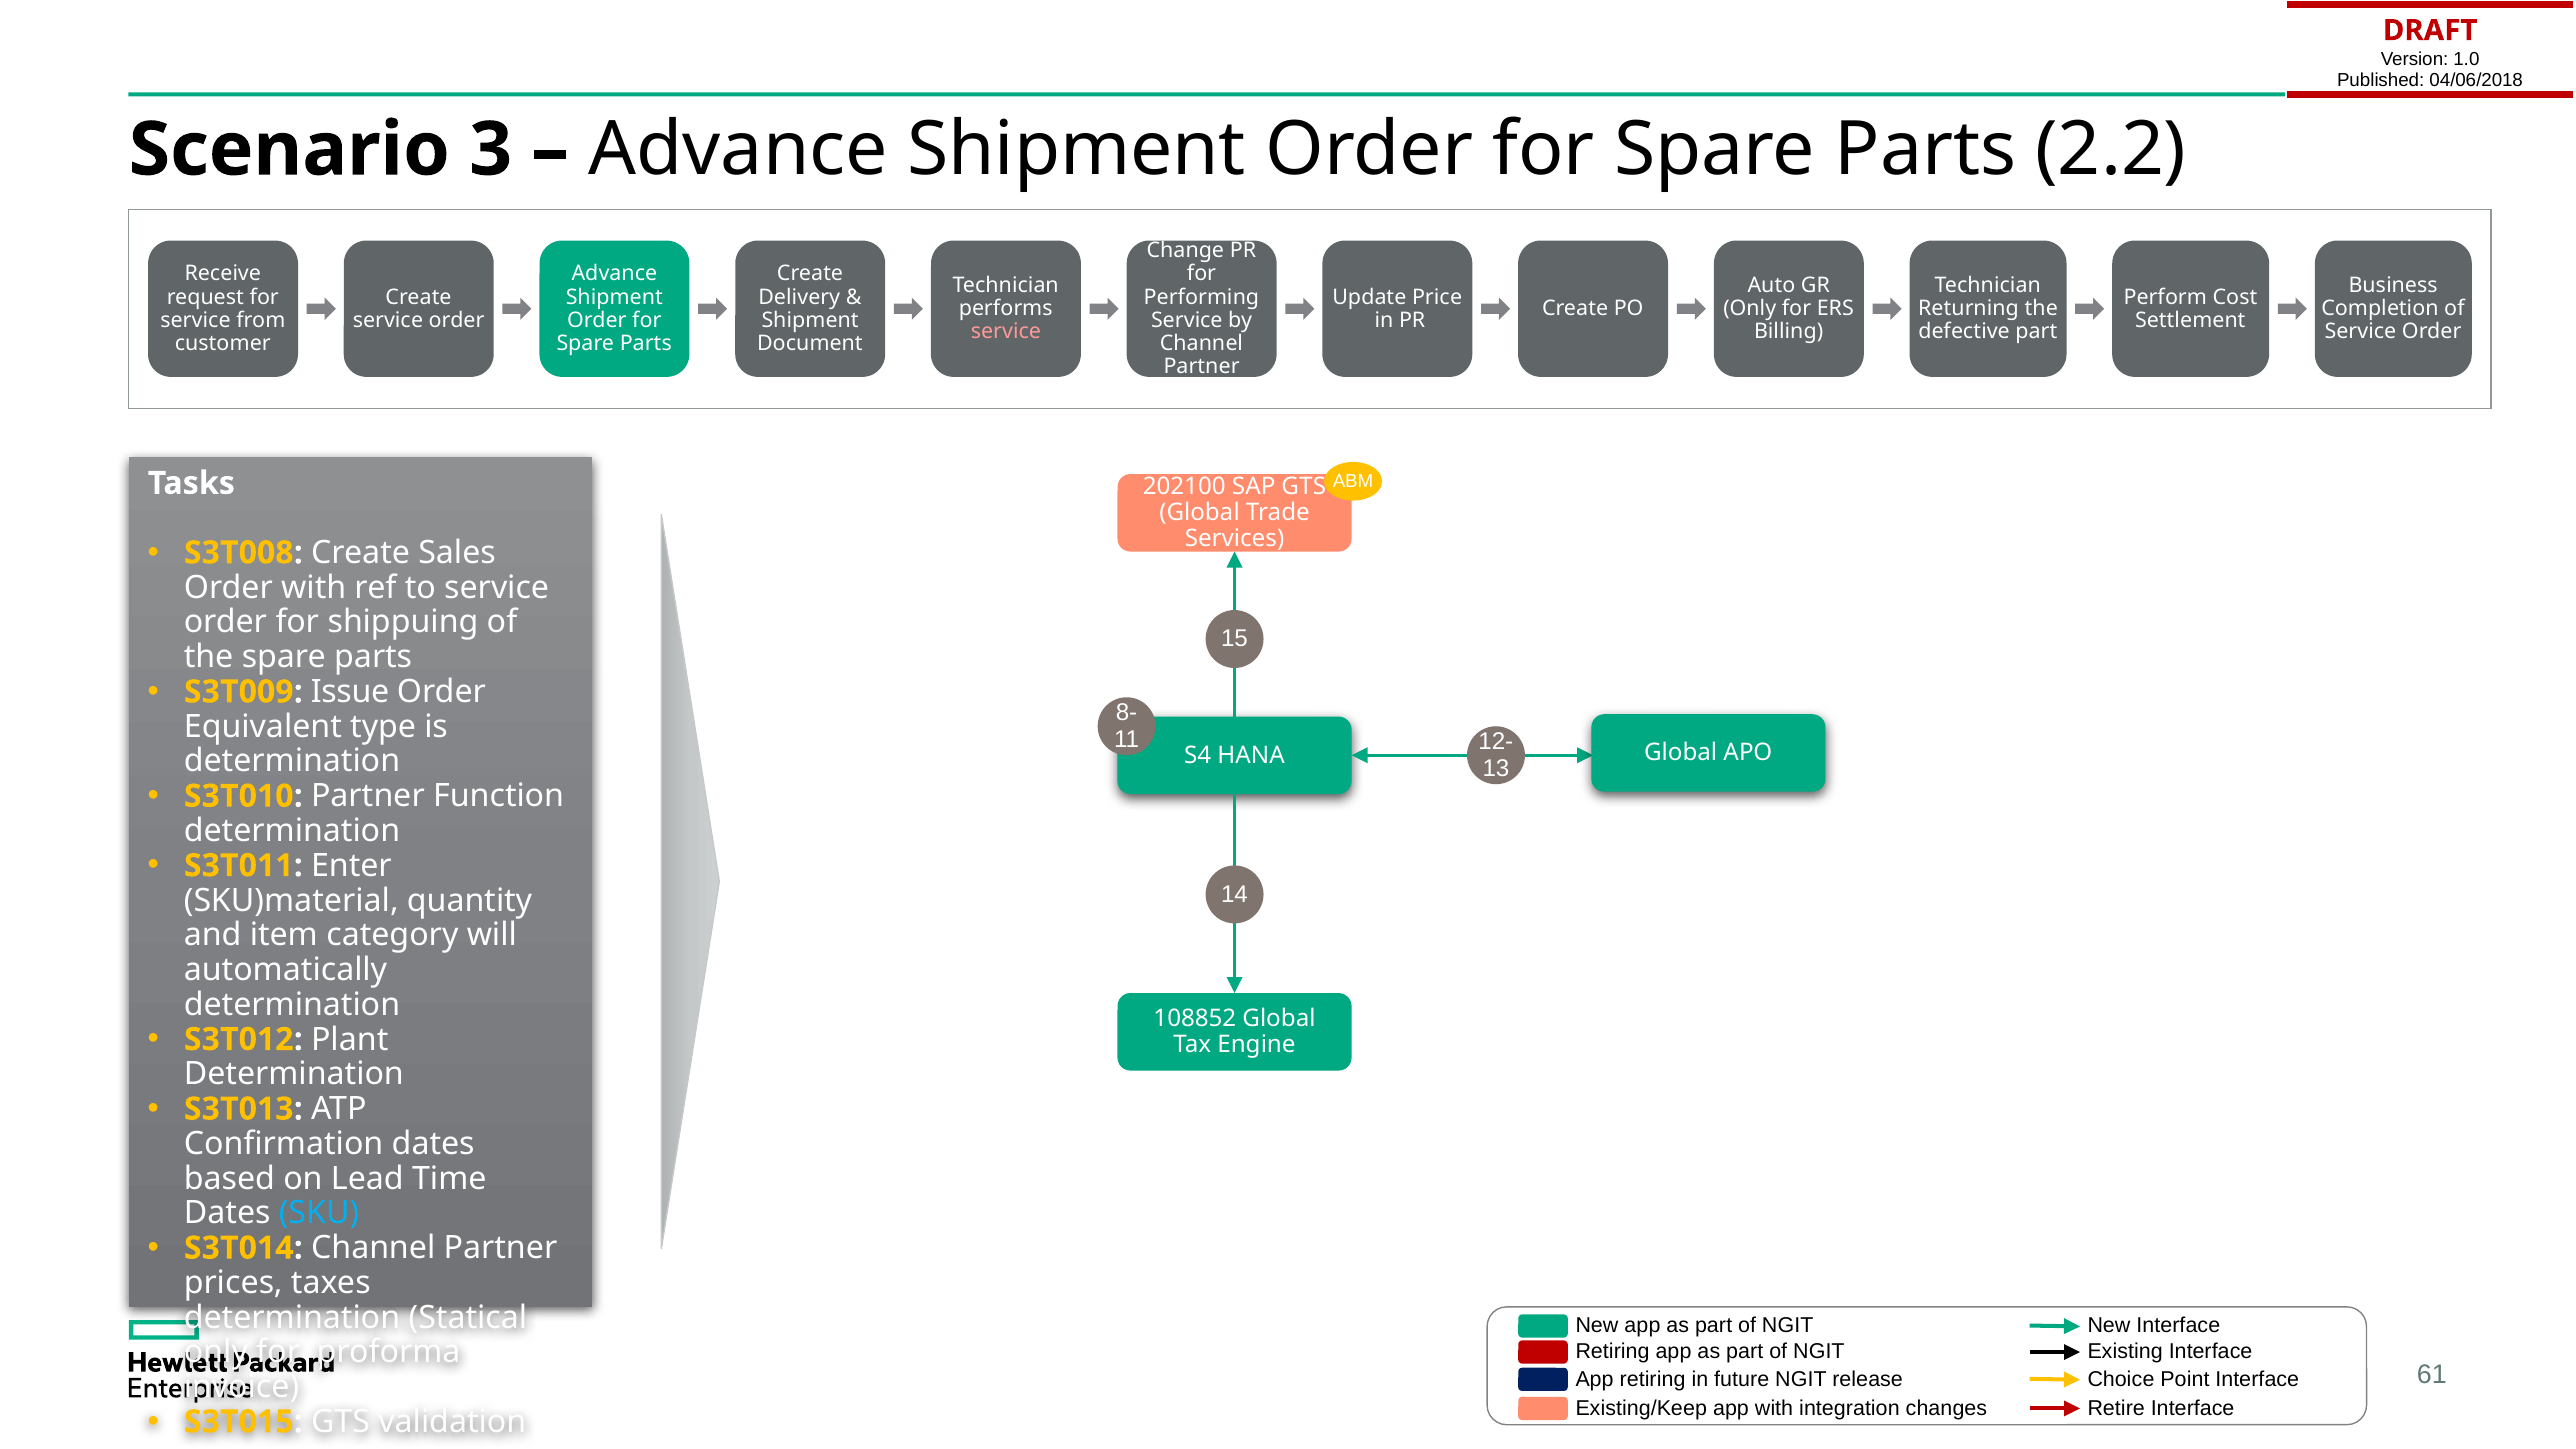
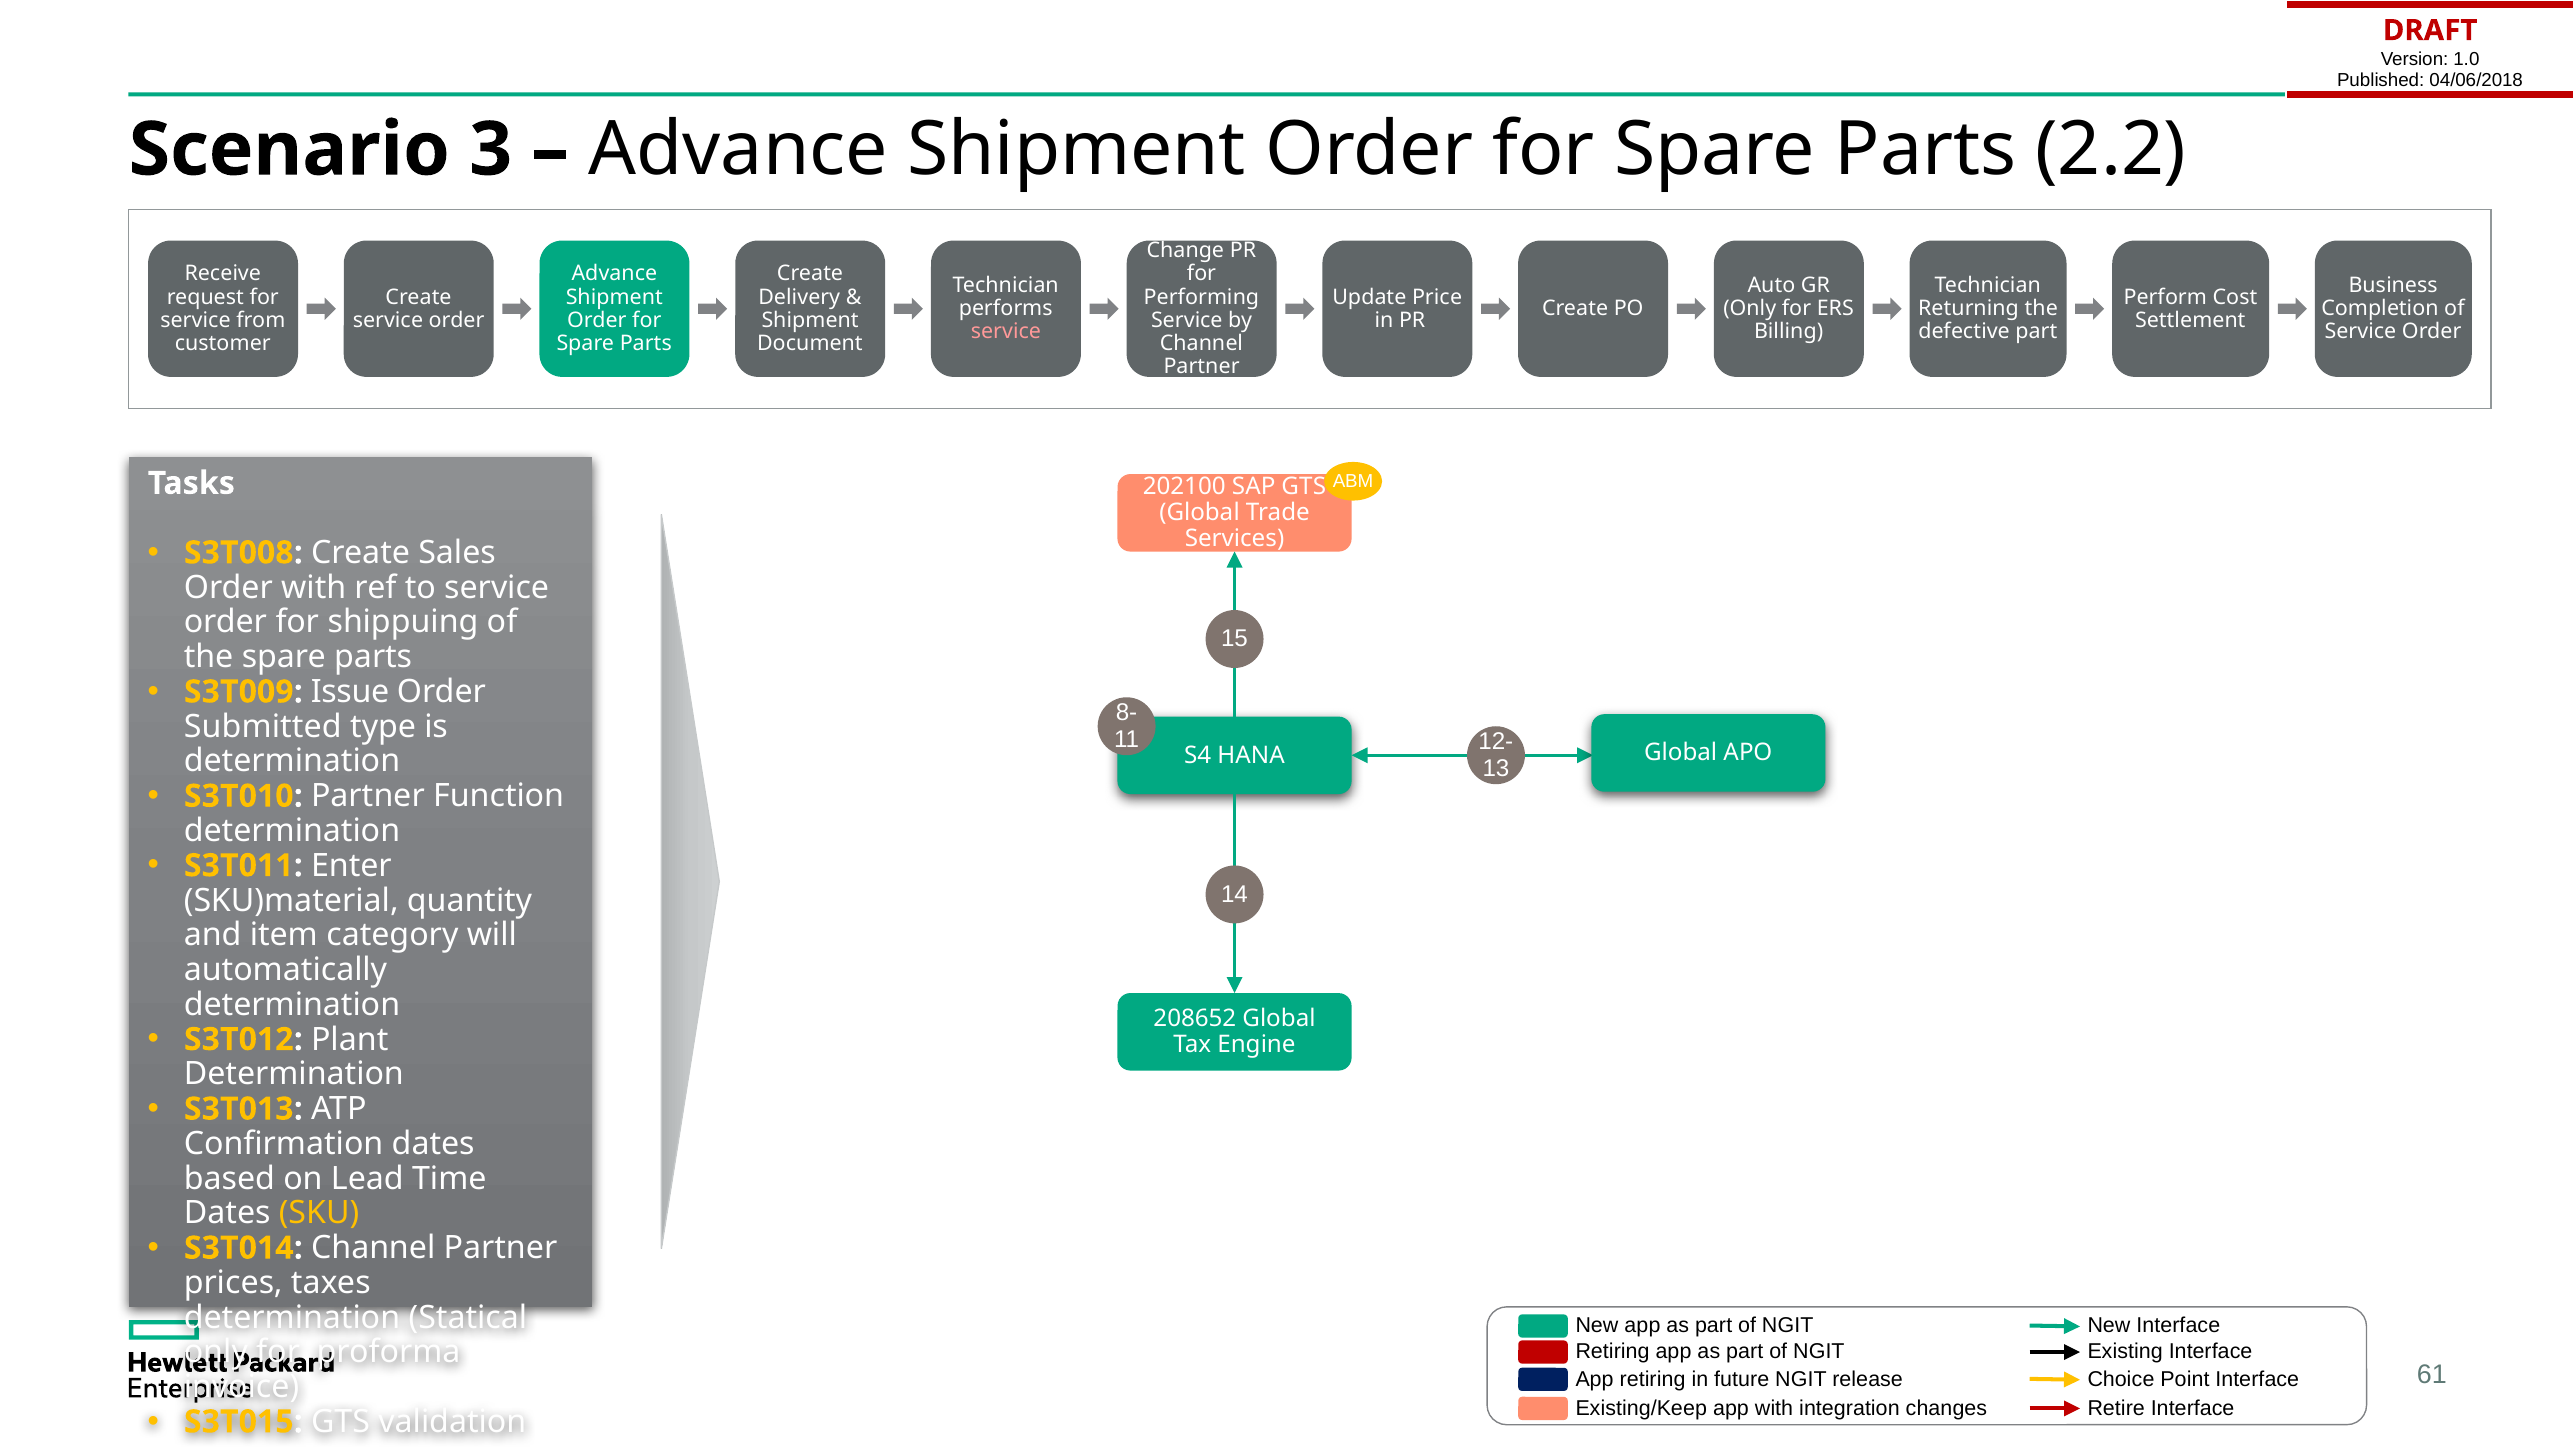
Equivalent: Equivalent -> Submitted
108852: 108852 -> 208652
SKU colour: light blue -> yellow
